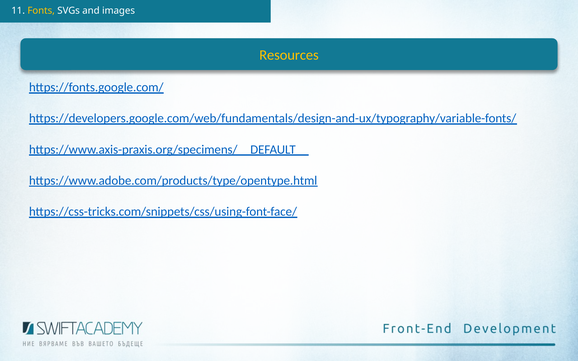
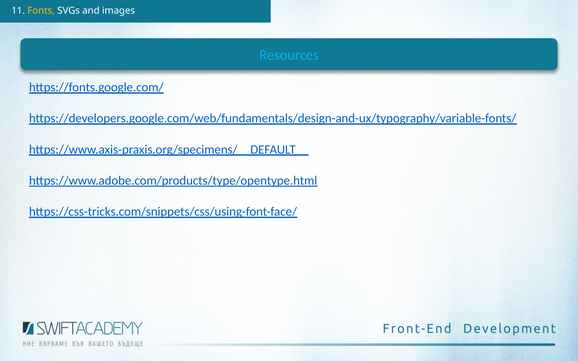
Resources colour: yellow -> light blue
